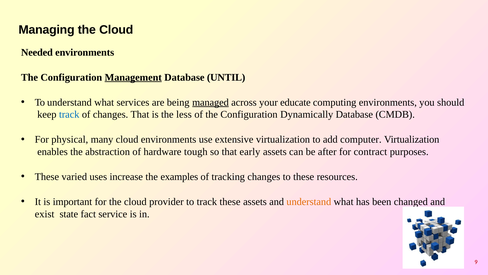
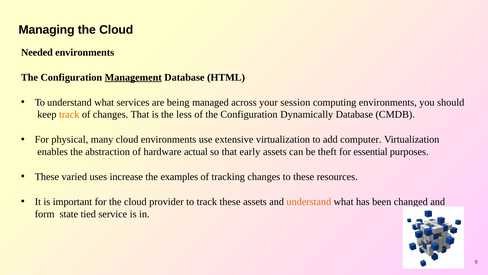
UNTIL: UNTIL -> HTML
managed underline: present -> none
educate: educate -> session
track at (69, 114) colour: blue -> orange
tough: tough -> actual
after: after -> theft
contract: contract -> essential
exist: exist -> form
fact: fact -> tied
